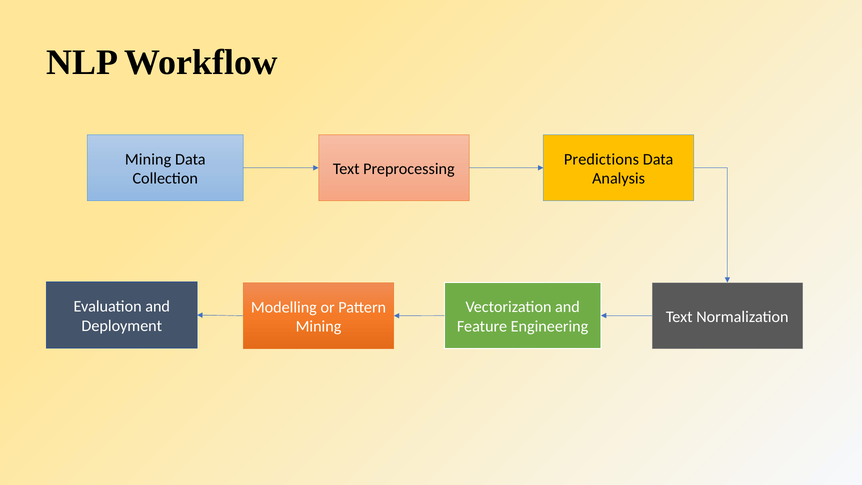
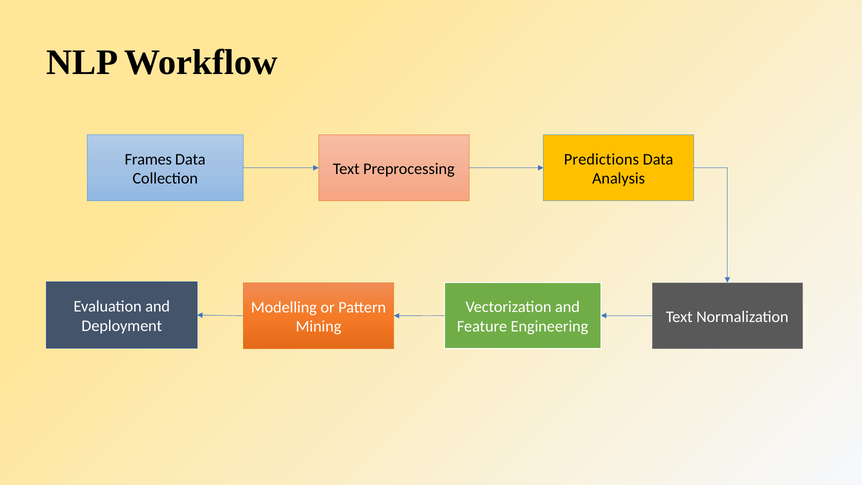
Mining at (148, 159): Mining -> Frames
